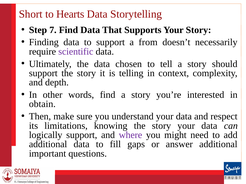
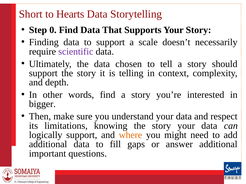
7: 7 -> 0
from: from -> scale
obtain: obtain -> bigger
where colour: purple -> orange
